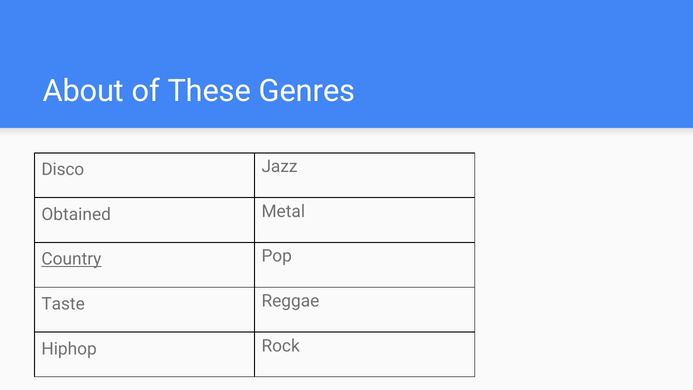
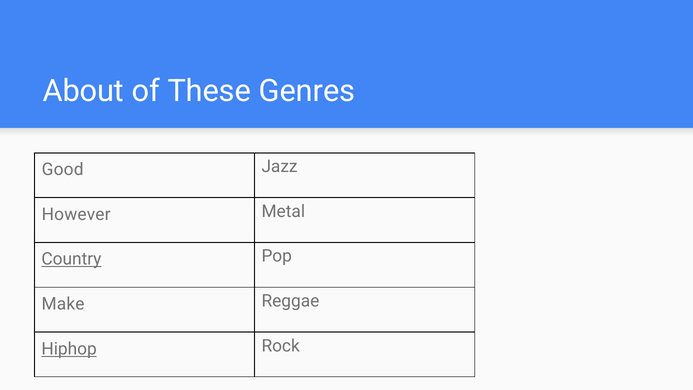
Disco: Disco -> Good
Obtained: Obtained -> However
Taste: Taste -> Make
Hiphop underline: none -> present
